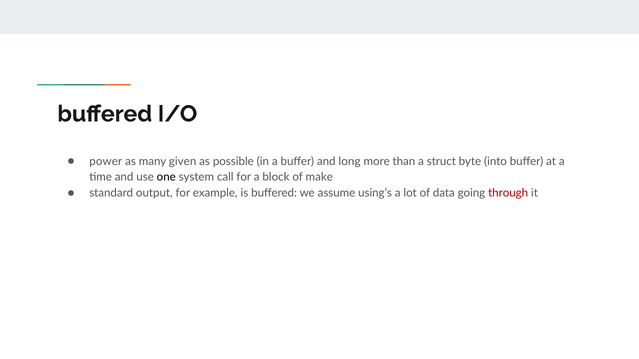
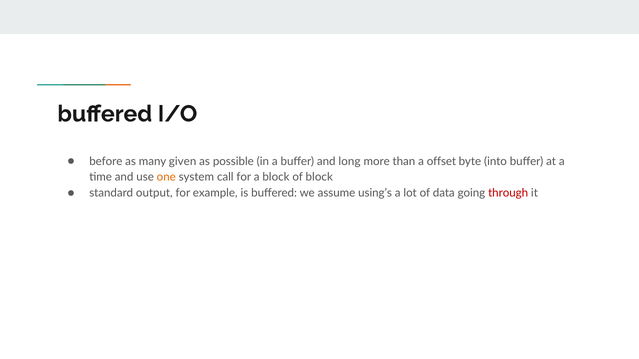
power: power -> before
struct: struct -> offset
one colour: black -> orange
of make: make -> block
